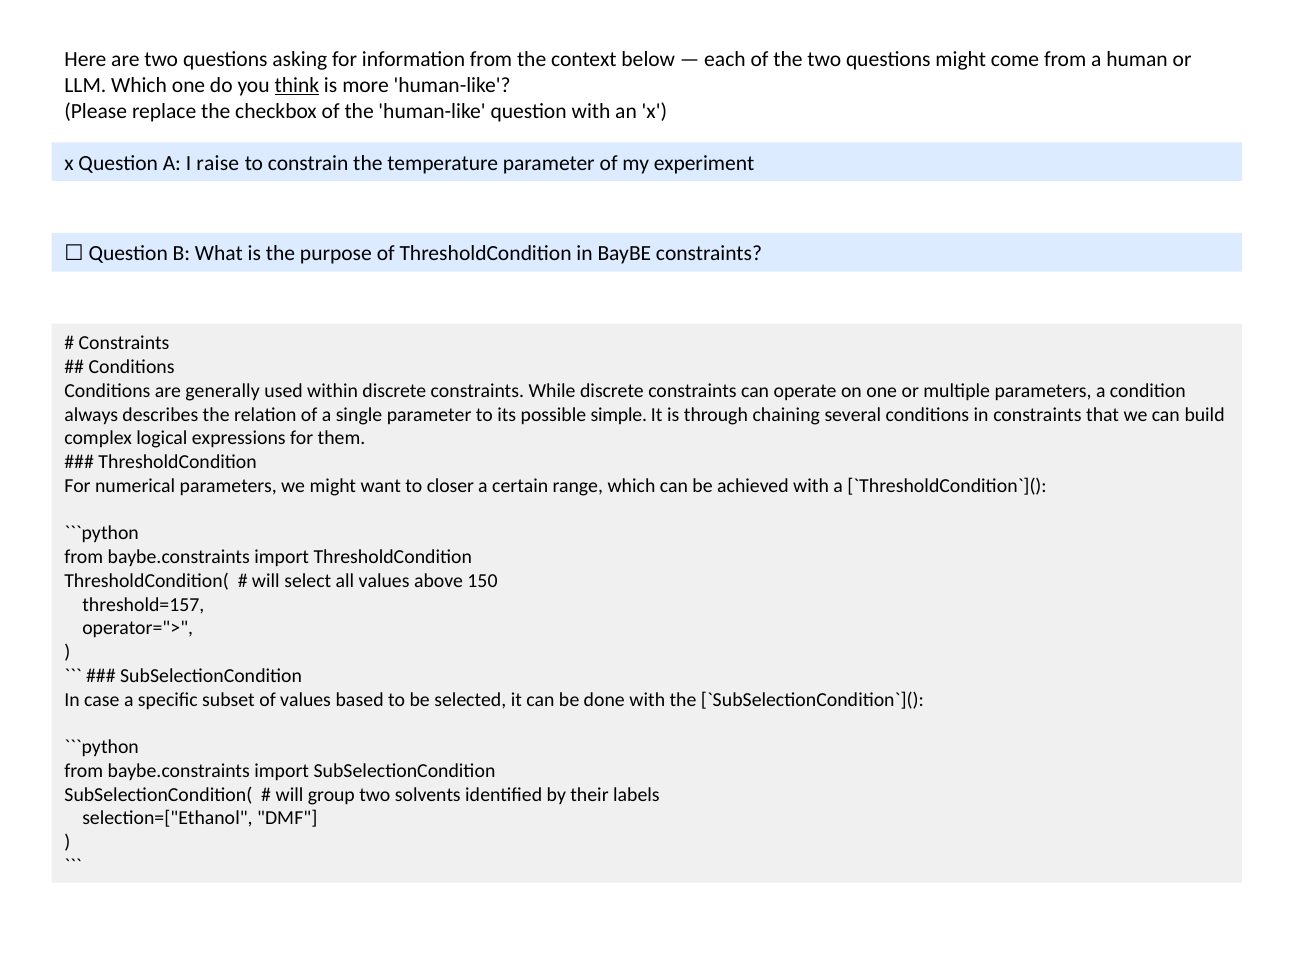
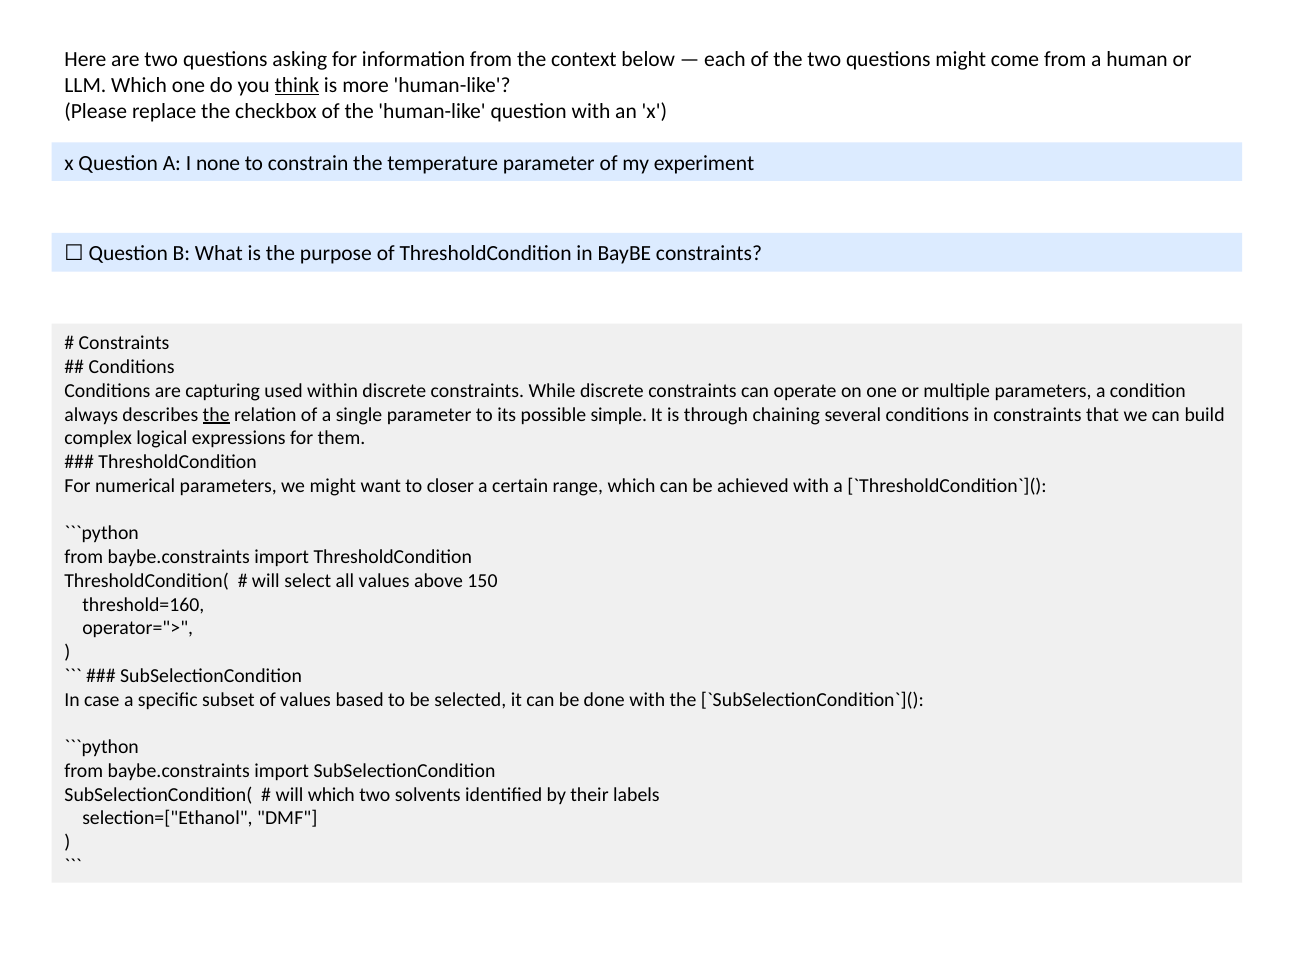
raise: raise -> none
generally: generally -> capturing
the at (216, 414) underline: none -> present
threshold=157: threshold=157 -> threshold=160
will group: group -> which
